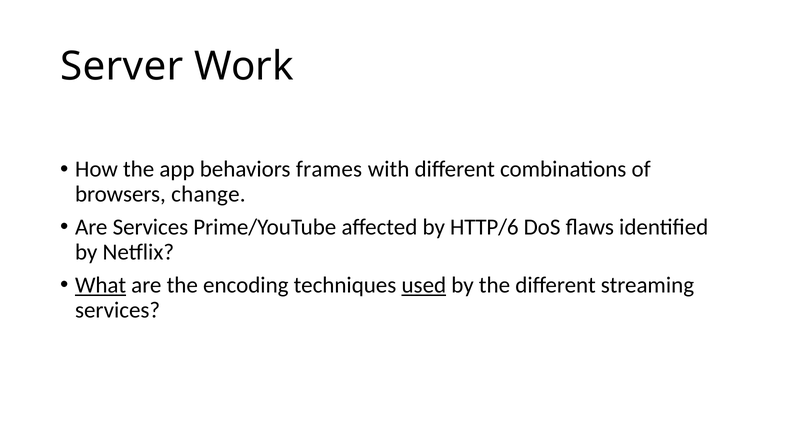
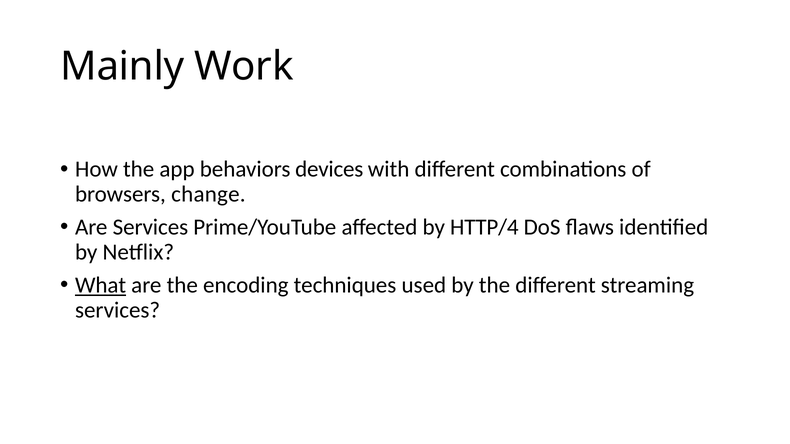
Server: Server -> Mainly
frames: frames -> devices
HTTP/6: HTTP/6 -> HTTP/4
used underline: present -> none
